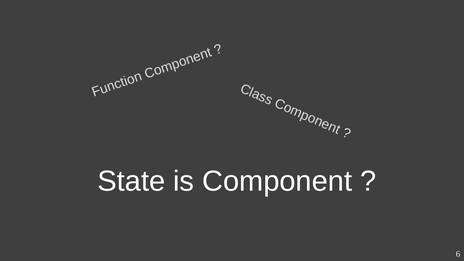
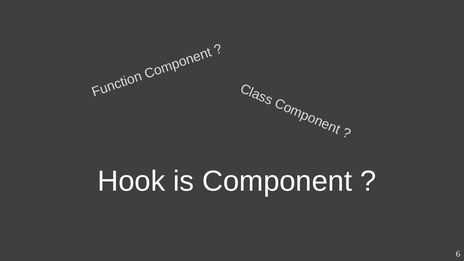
State: State -> Hook
